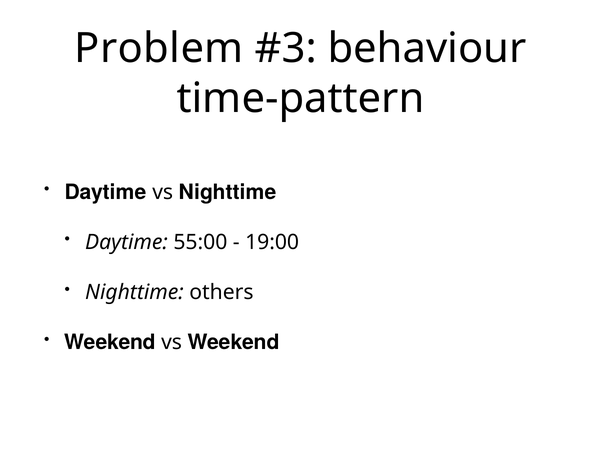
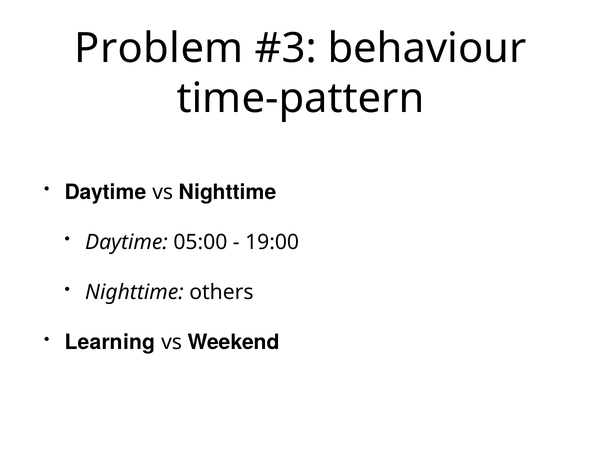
55:00: 55:00 -> 05:00
Weekend at (110, 342): Weekend -> Learning
